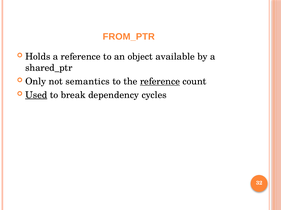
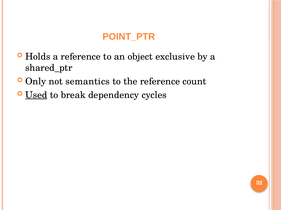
FROM_PTR: FROM_PTR -> POINT_PTR
available: available -> exclusive
reference at (160, 82) underline: present -> none
